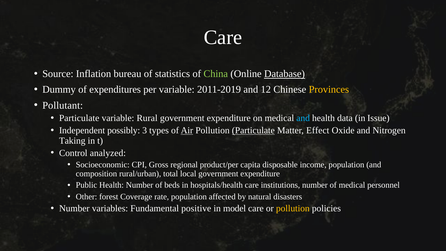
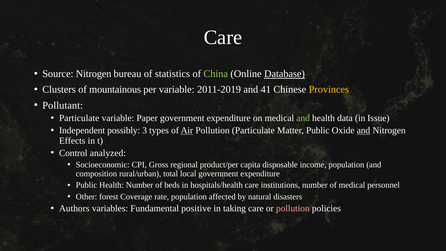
Source Inflation: Inflation -> Nitrogen
Dummy: Dummy -> Clusters
expenditures: expenditures -> mountainous
12: 12 -> 41
Rural: Rural -> Paper
and at (303, 118) colour: light blue -> light green
Particulate at (253, 130) underline: present -> none
Matter Effect: Effect -> Public
and at (363, 130) underline: none -> present
Taking: Taking -> Effects
Number at (74, 208): Number -> Authors
model: model -> taking
pollution at (293, 208) colour: yellow -> pink
